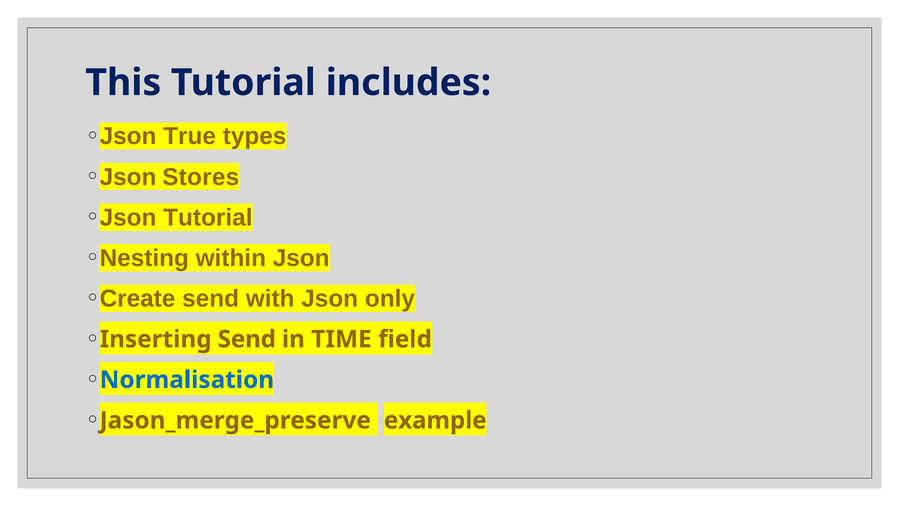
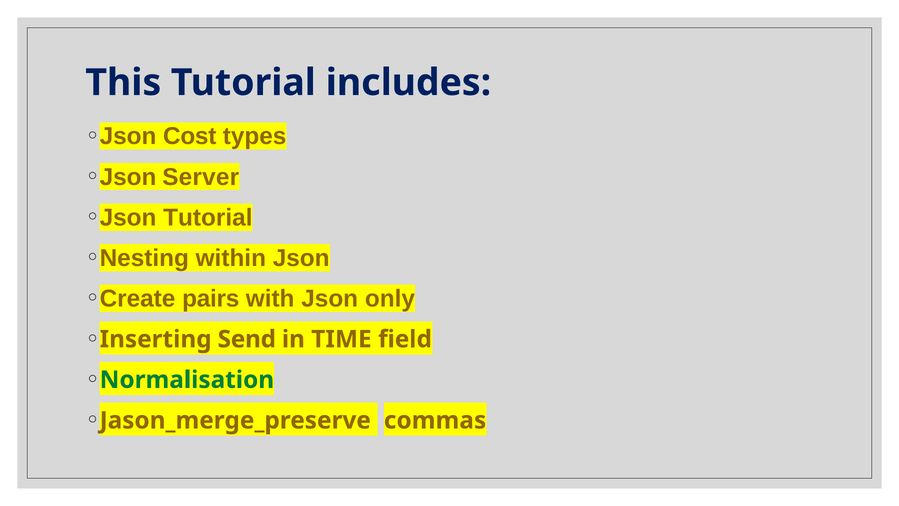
True: True -> Cost
Stores: Stores -> Server
send at (211, 299): send -> pairs
Normalisation colour: blue -> green
example: example -> commas
